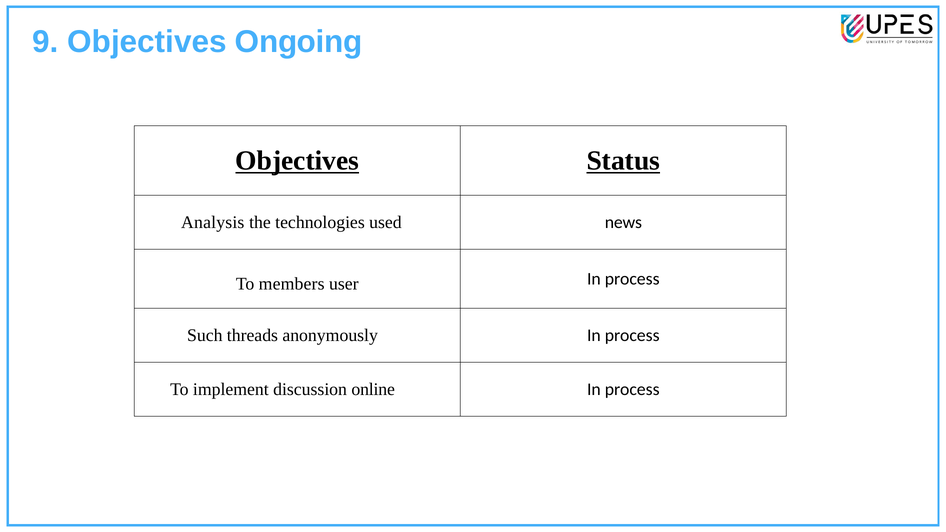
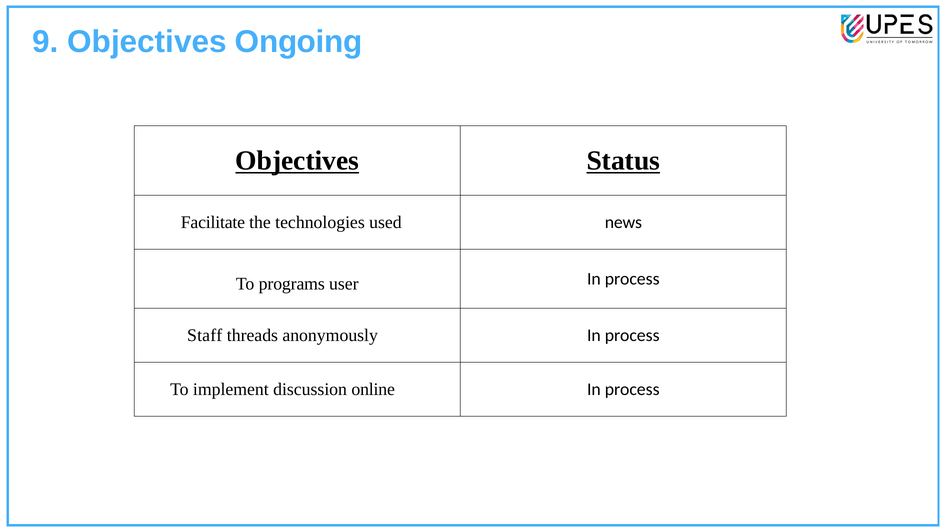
Analysis: Analysis -> Facilitate
members: members -> programs
Such: Such -> Staff
